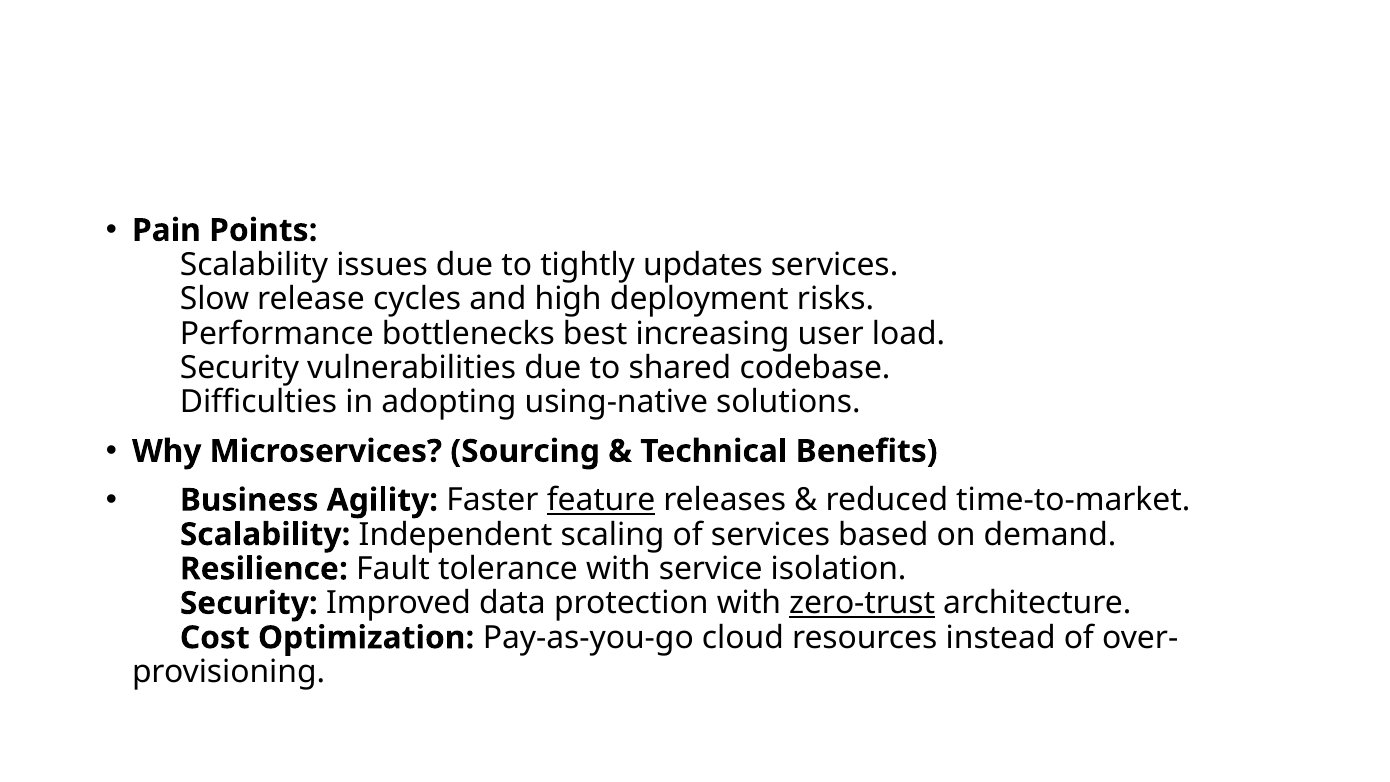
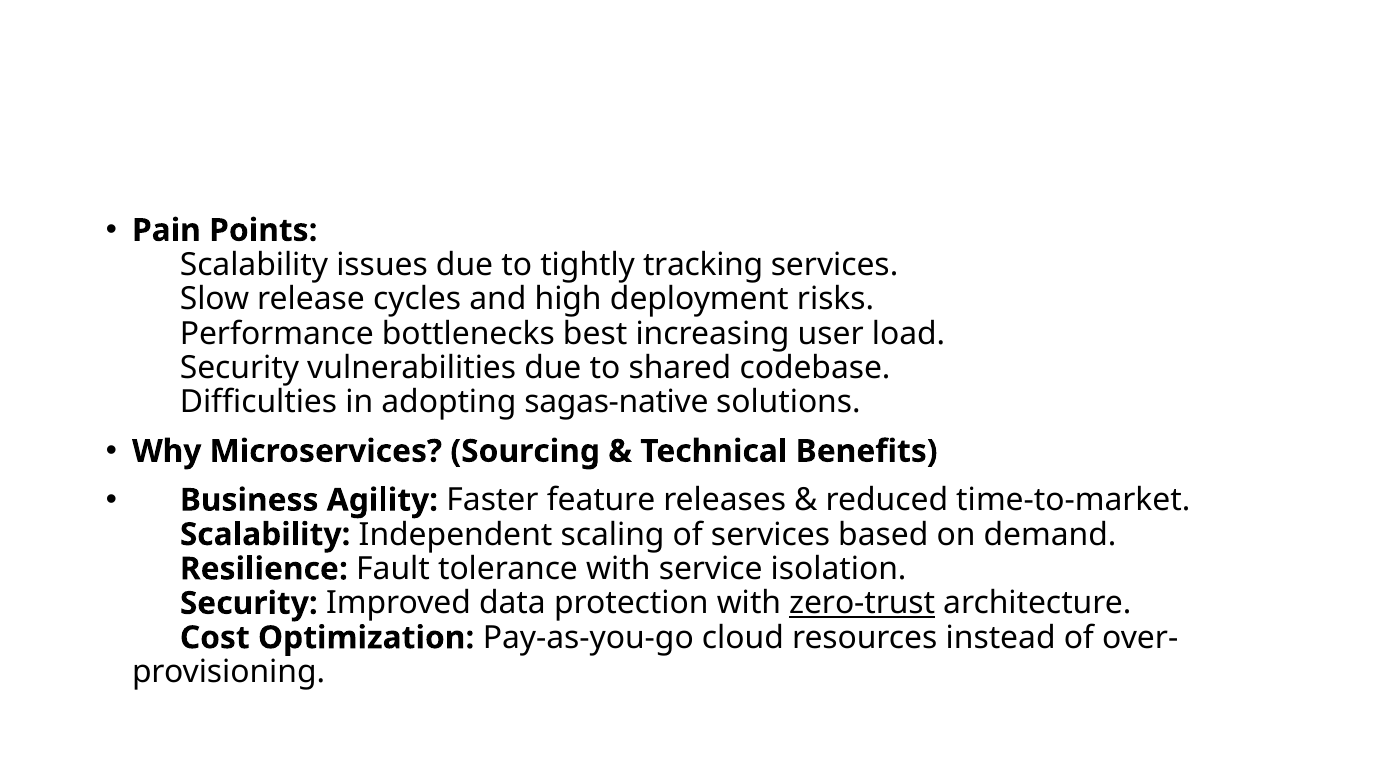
updates: updates -> tracking
using-native: using-native -> sagas-native
feature underline: present -> none
